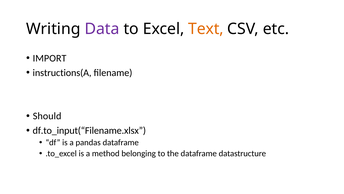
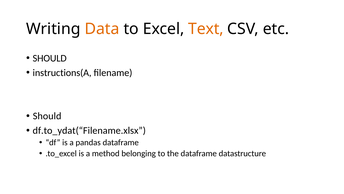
Data colour: purple -> orange
IMPORT at (50, 58): IMPORT -> SHOULD
df.to_input(“Filename.xlsx: df.to_input(“Filename.xlsx -> df.to_ydat(“Filename.xlsx
